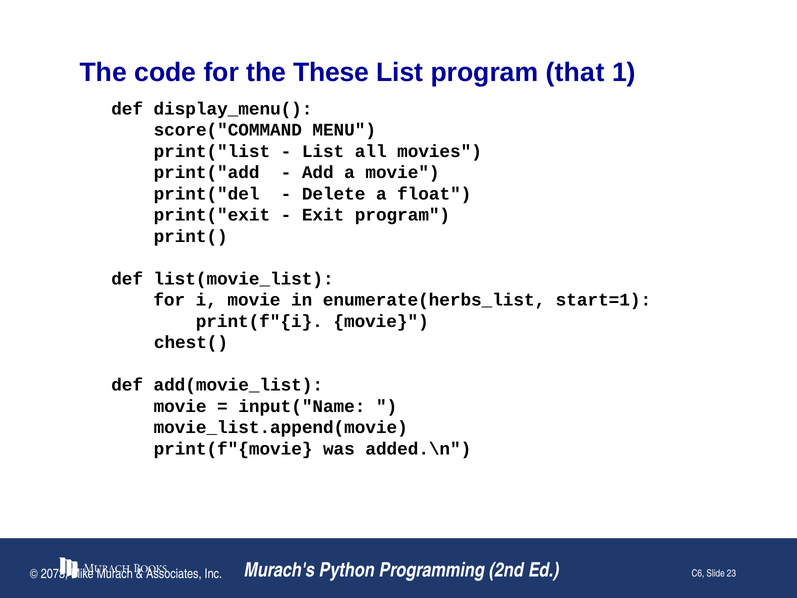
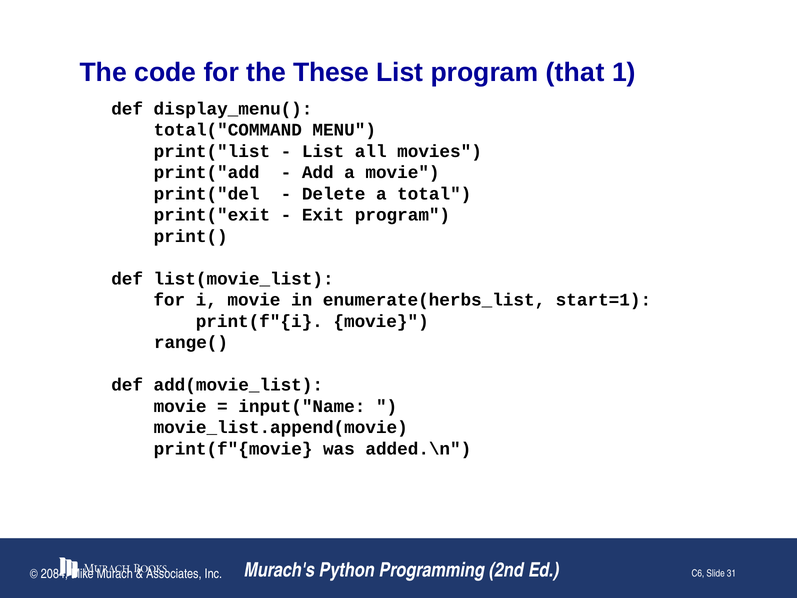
score("COMMAND: score("COMMAND -> total("COMMAND
float: float -> total
chest(: chest( -> range(
2073: 2073 -> 2084
23: 23 -> 31
